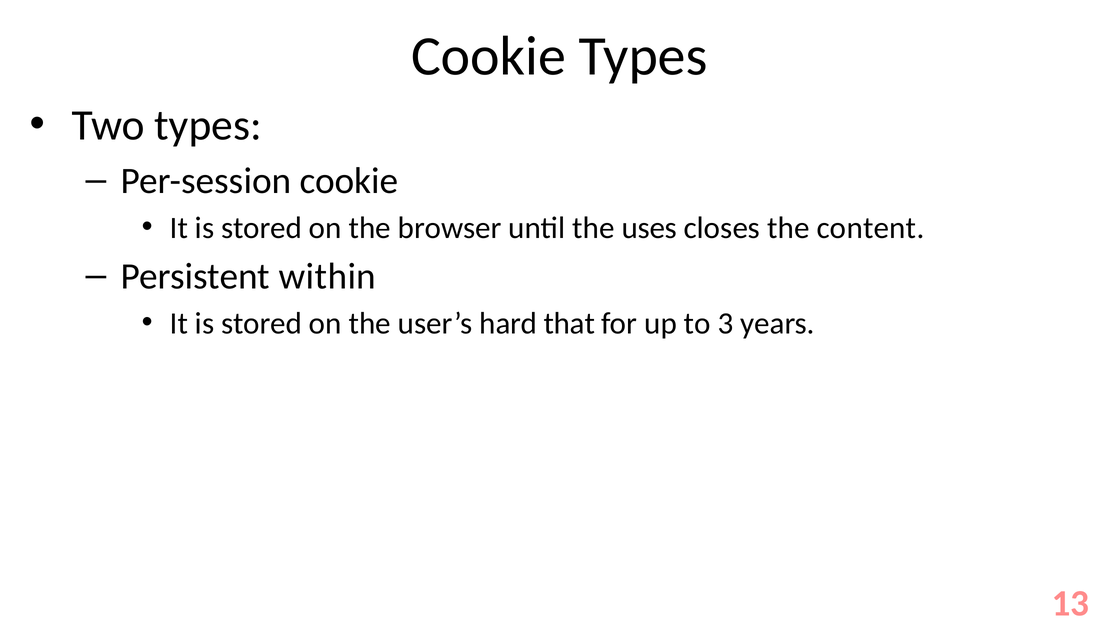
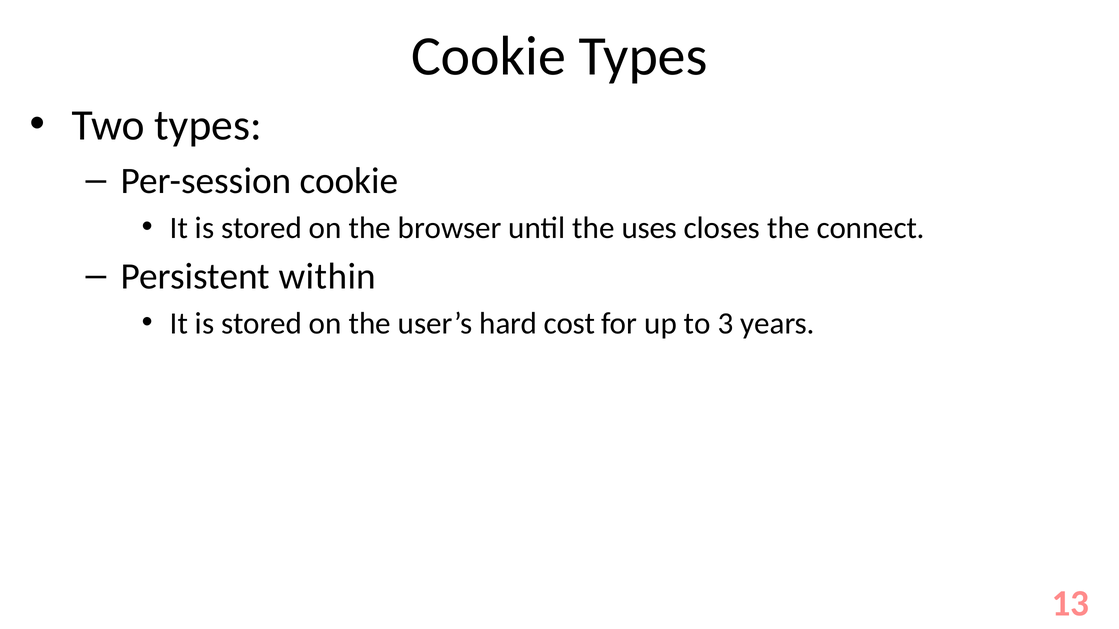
content: content -> connect
that: that -> cost
